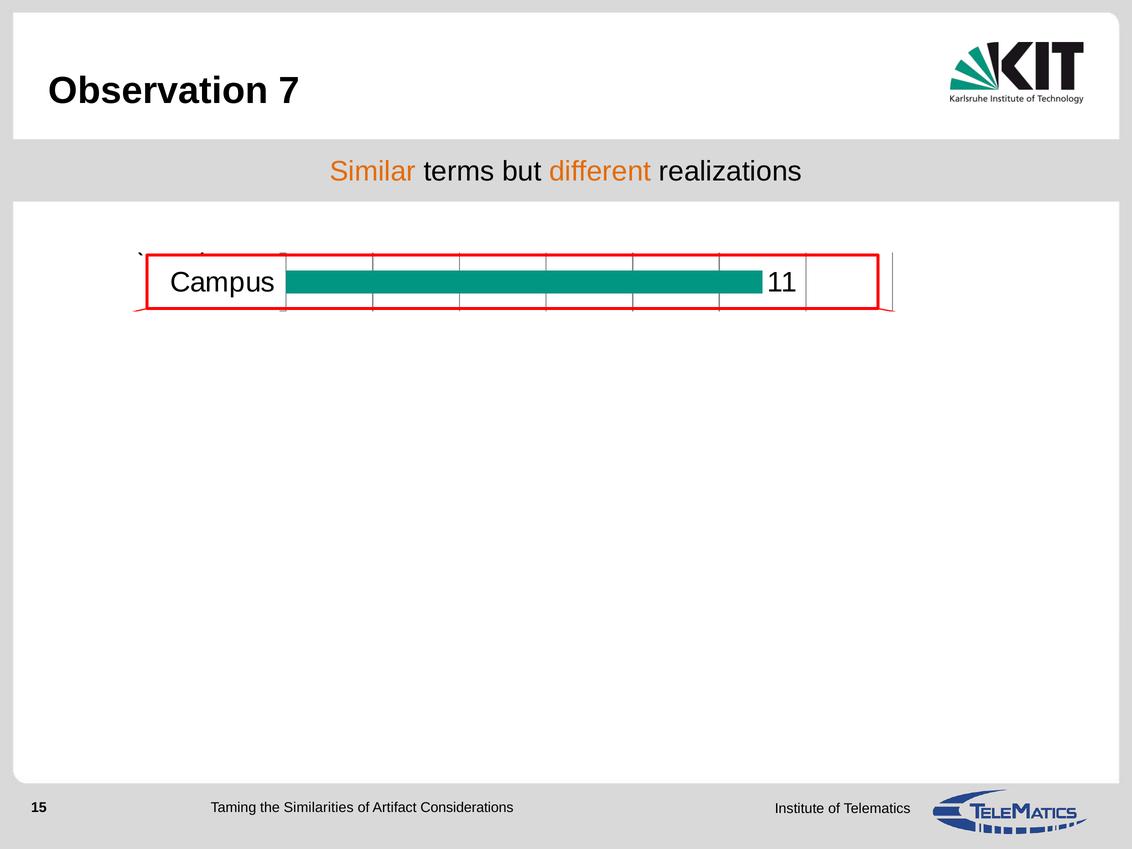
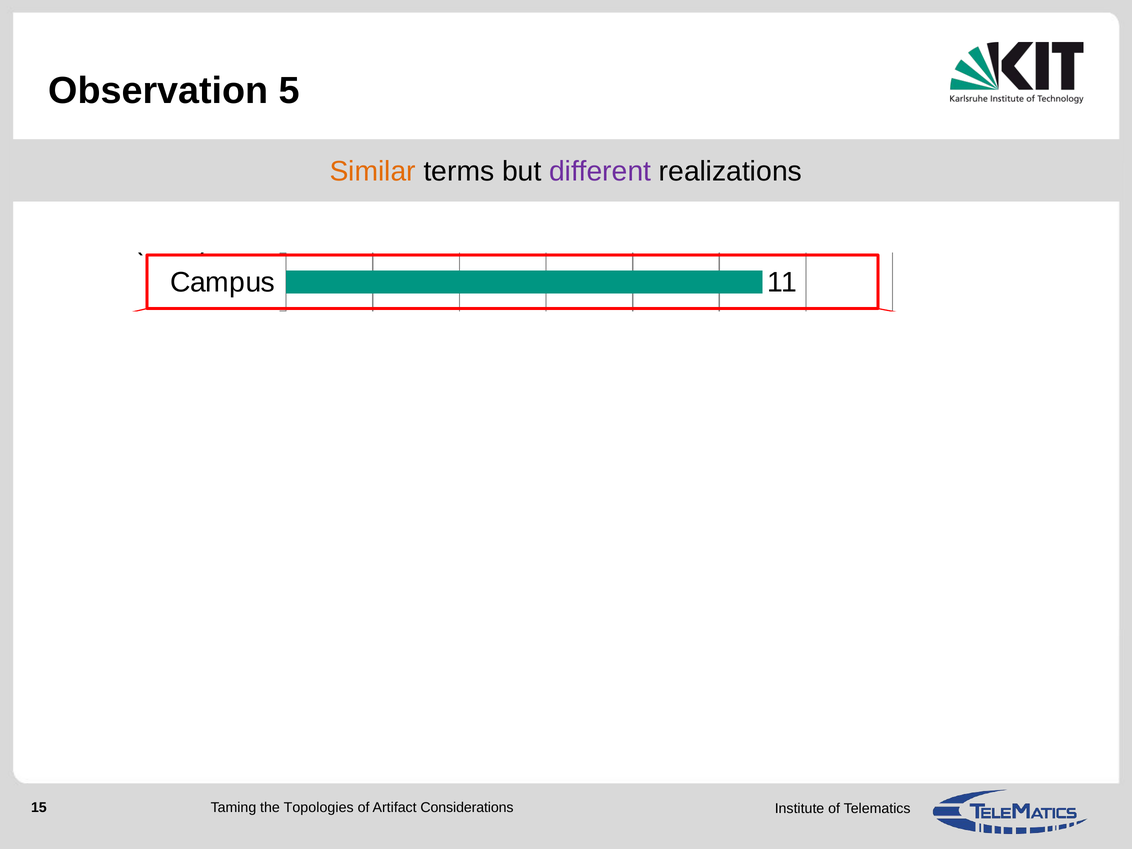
7: 7 -> 5
different at (600, 172) colour: orange -> purple
the Similarities: Similarities -> Topologies
